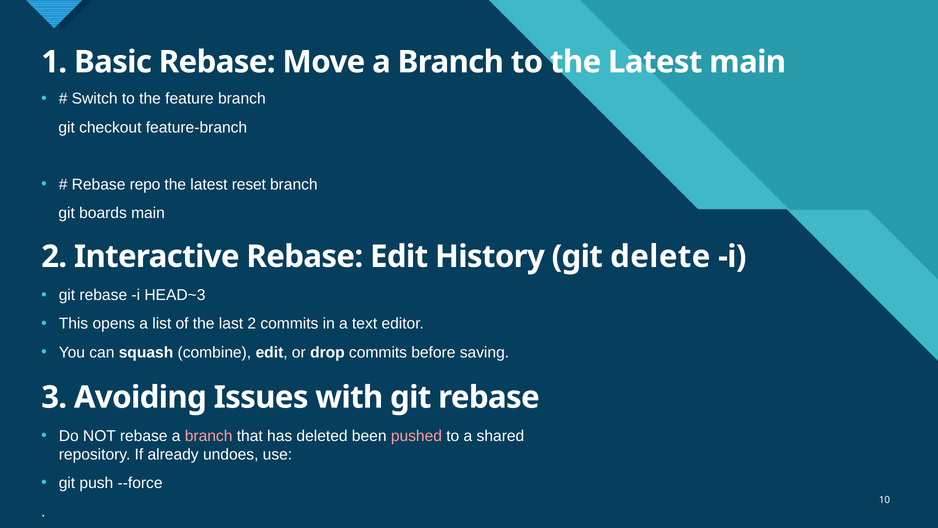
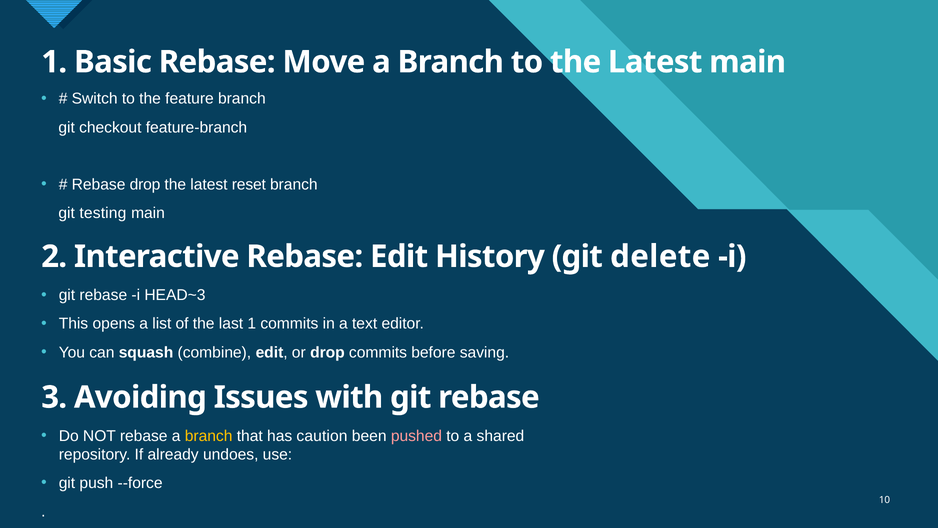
Rebase repo: repo -> drop
boards: boards -> testing
last 2: 2 -> 1
branch at (209, 436) colour: pink -> yellow
deleted: deleted -> caution
